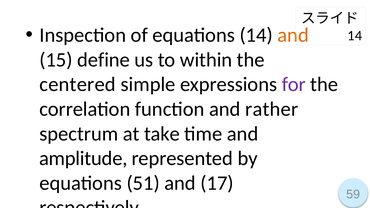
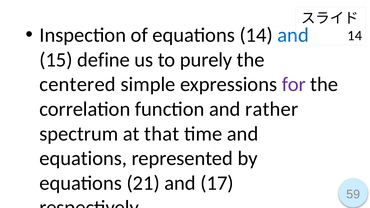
and at (293, 35) colour: orange -> blue
within: within -> purely
take: take -> that
amplitude at (83, 158): amplitude -> equations
51: 51 -> 21
